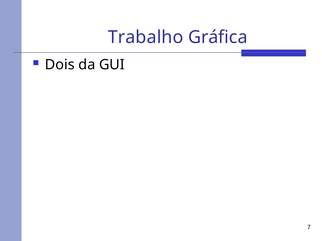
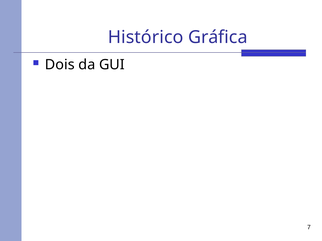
Trabalho: Trabalho -> Histórico
